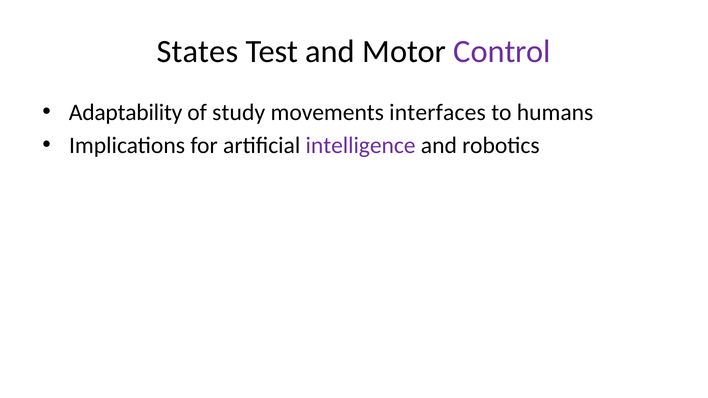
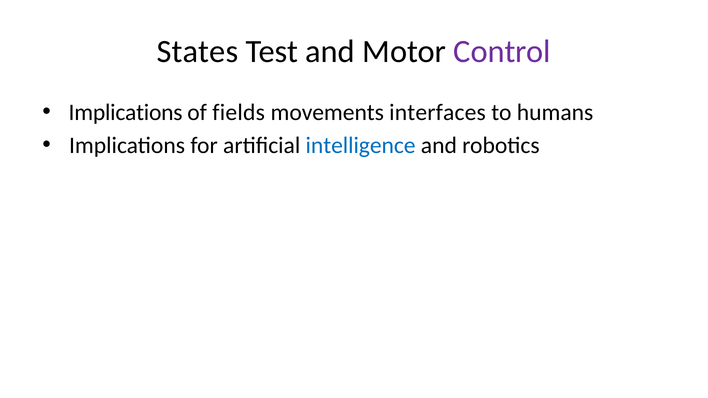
Adaptability at (126, 112): Adaptability -> Implications
study: study -> fields
intelligence colour: purple -> blue
